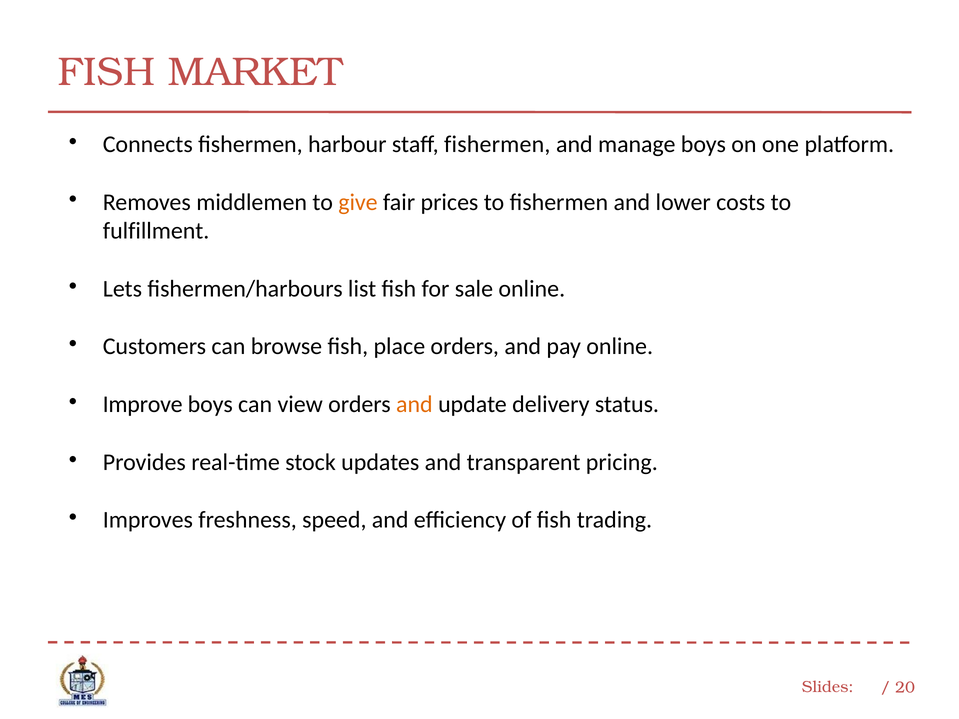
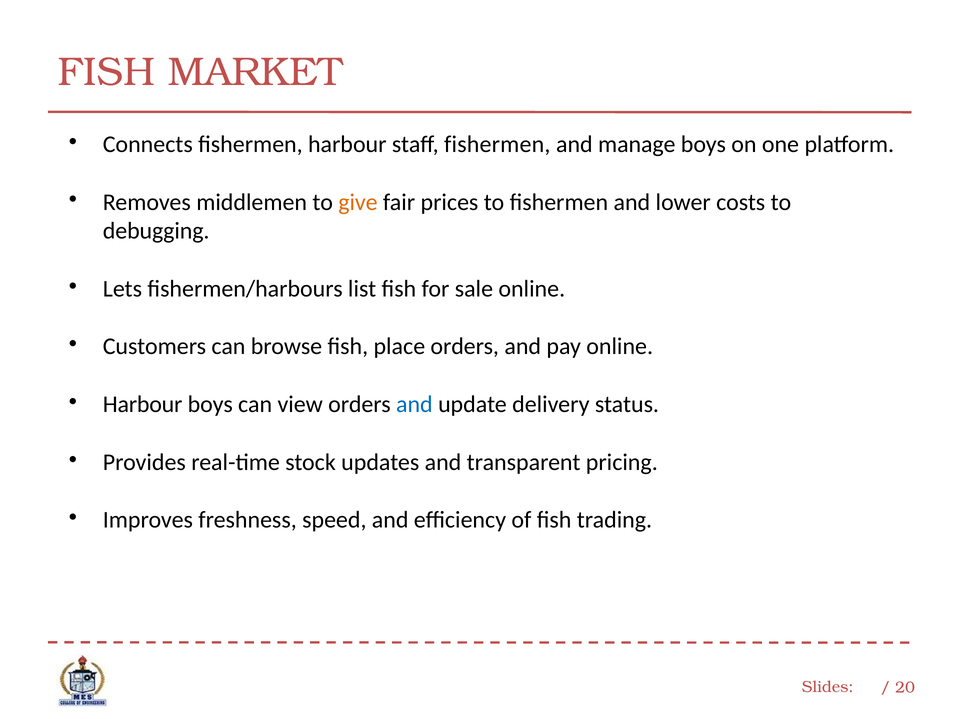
fulfillment: fulfillment -> debugging
Improve at (143, 404): Improve -> Harbour
and at (414, 404) colour: orange -> blue
